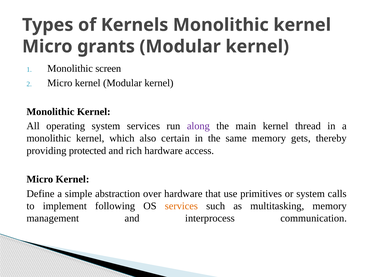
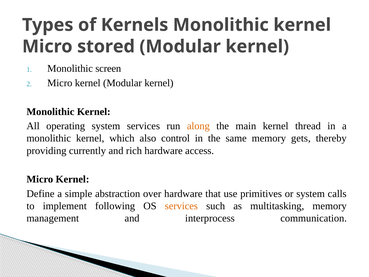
grants: grants -> stored
along colour: purple -> orange
certain: certain -> control
protected: protected -> currently
